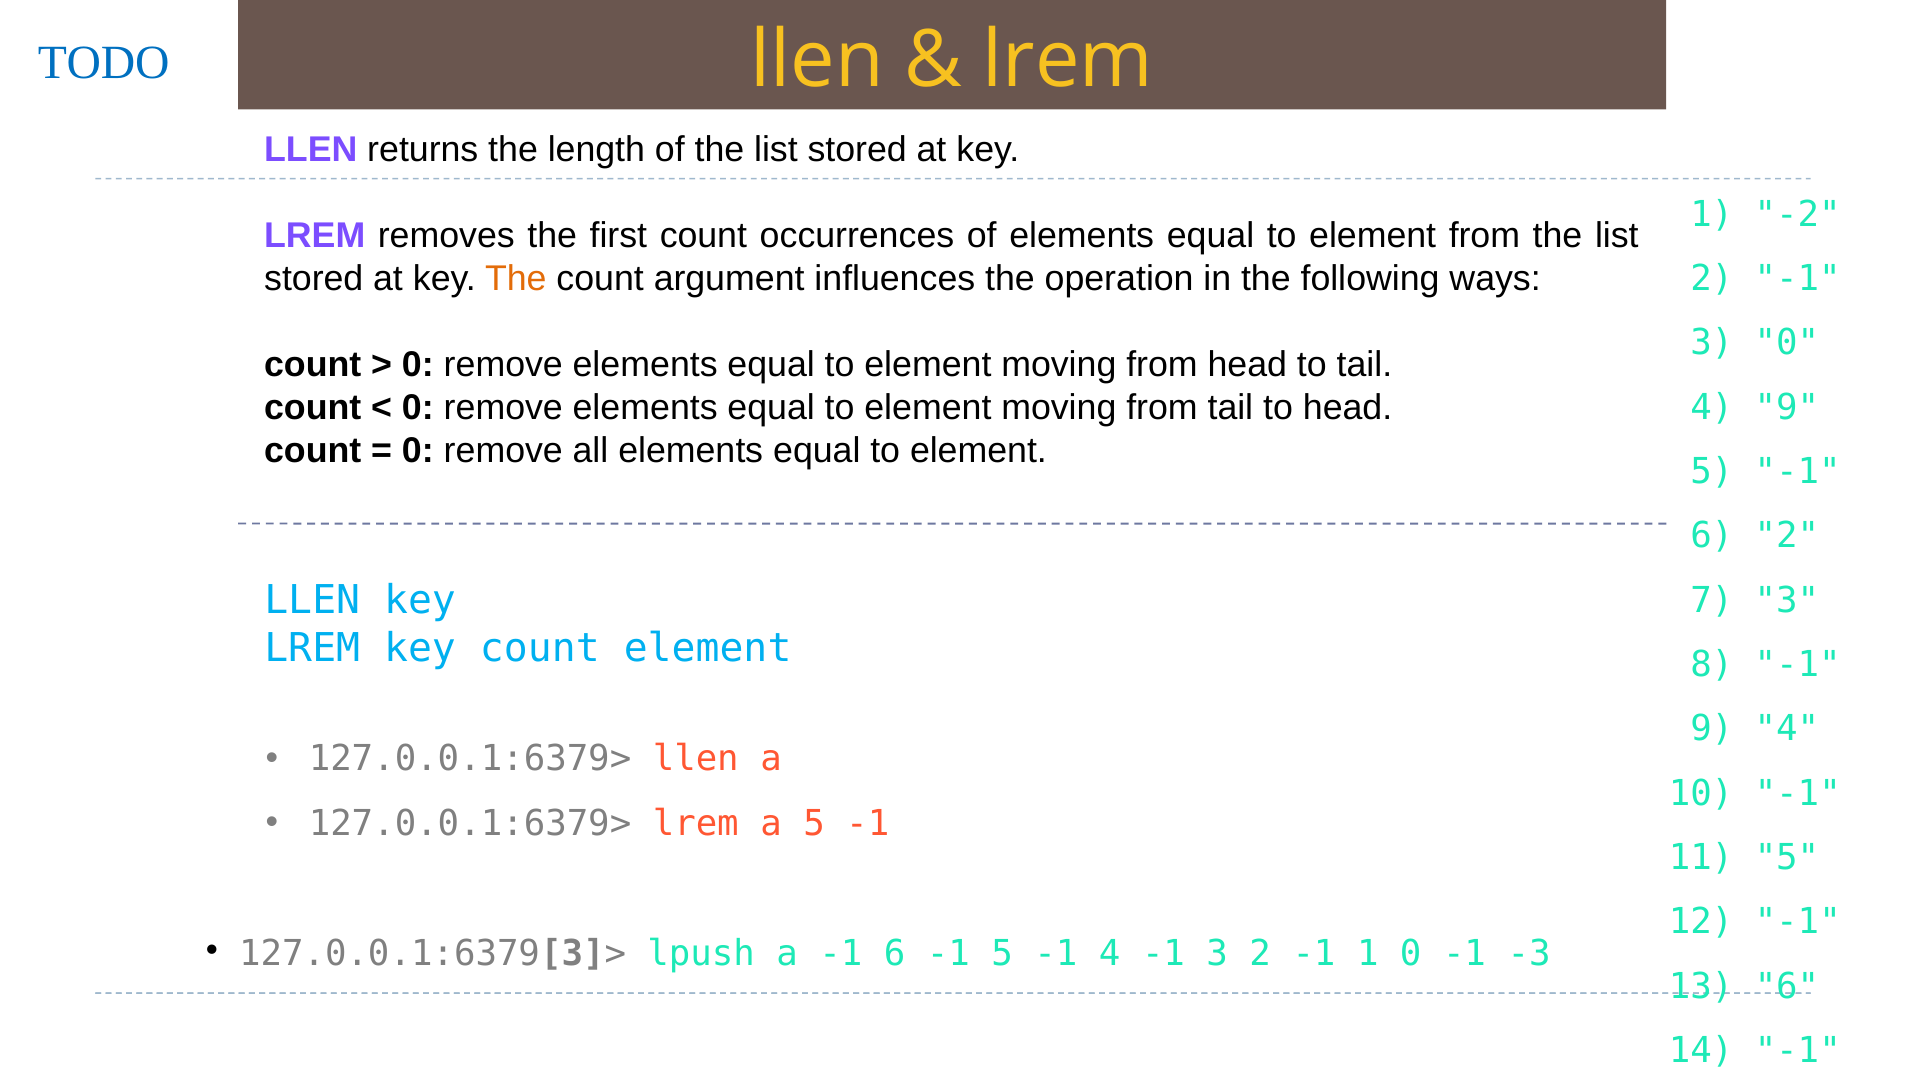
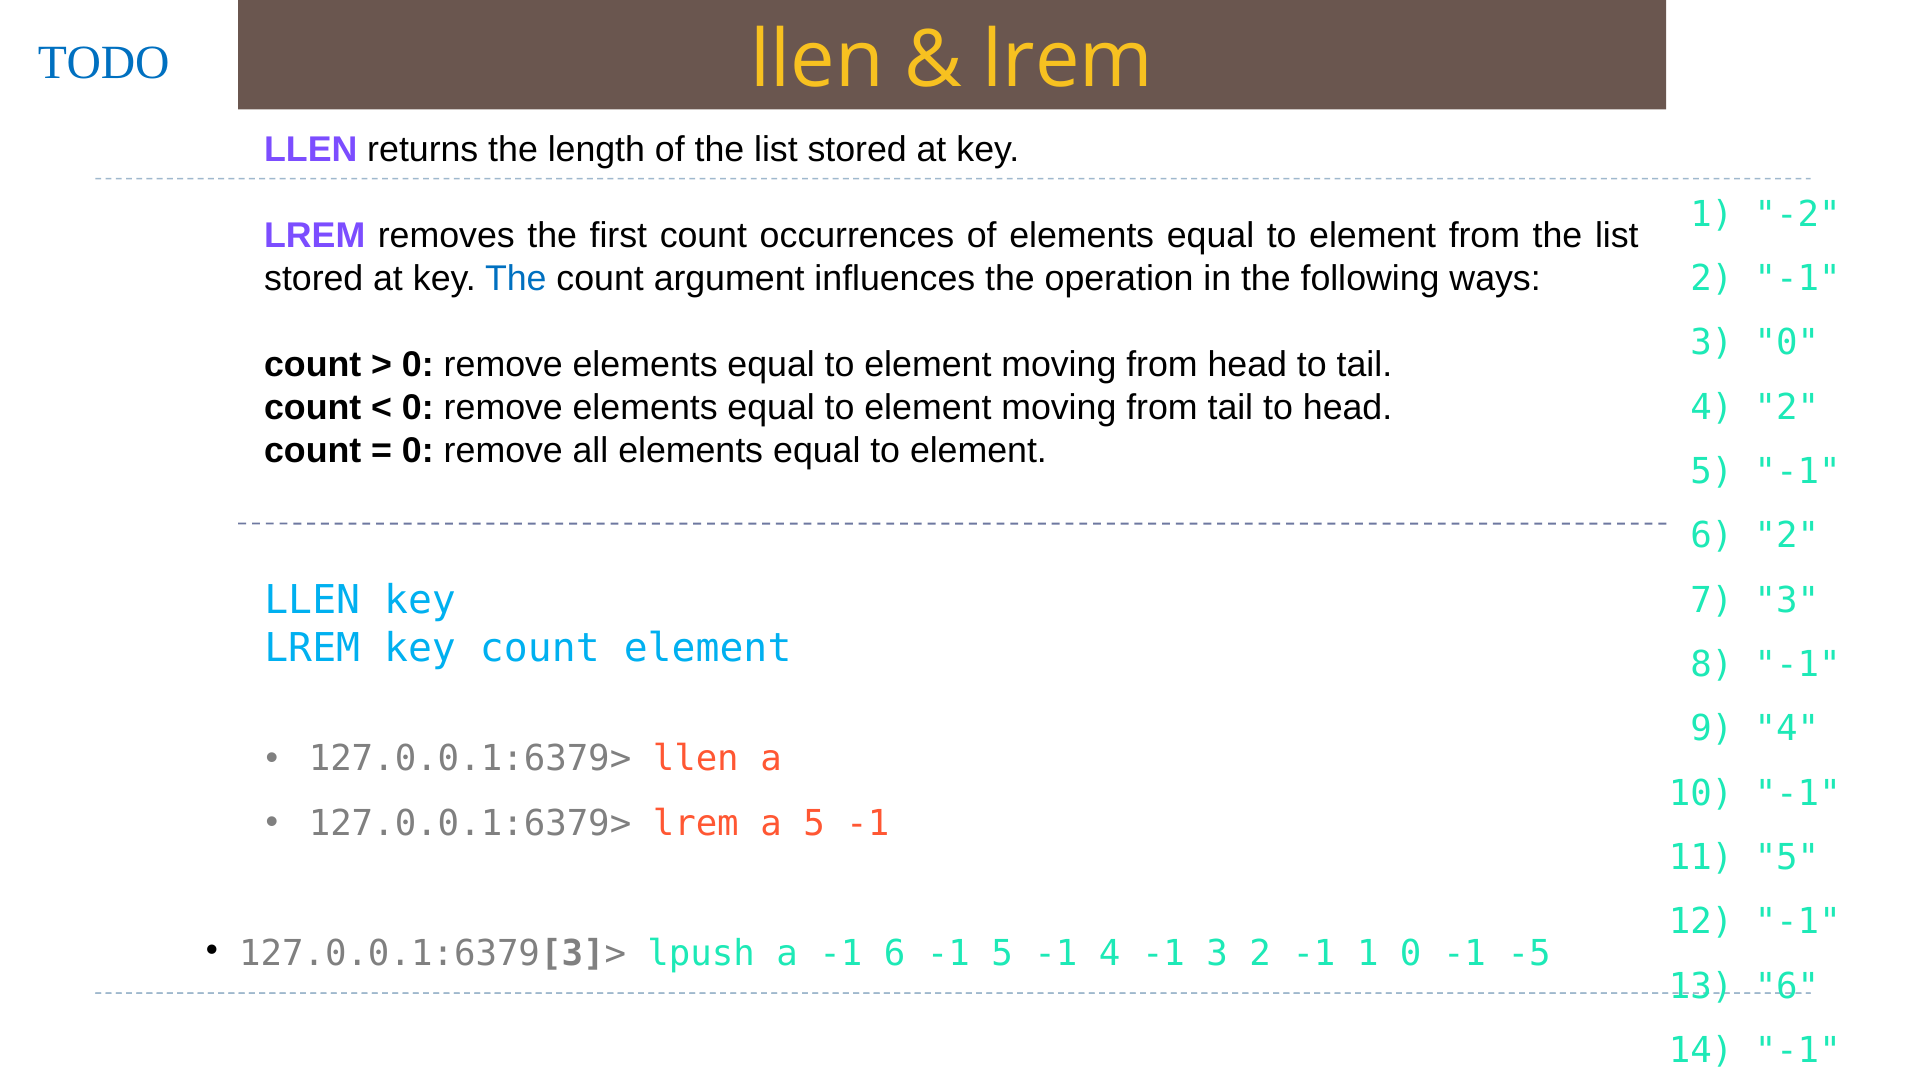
The at (516, 279) colour: orange -> blue
4 9: 9 -> 2
-3: -3 -> -5
